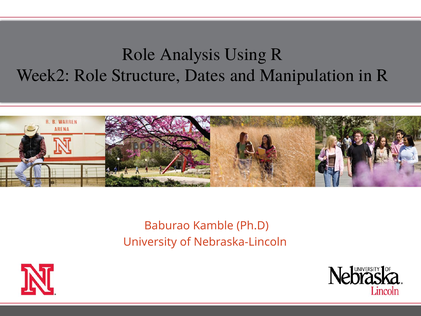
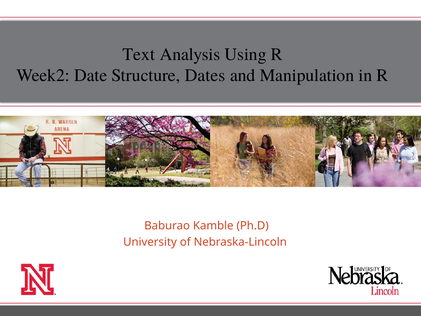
Role at (139, 54): Role -> Text
Week2 Role: Role -> Date
